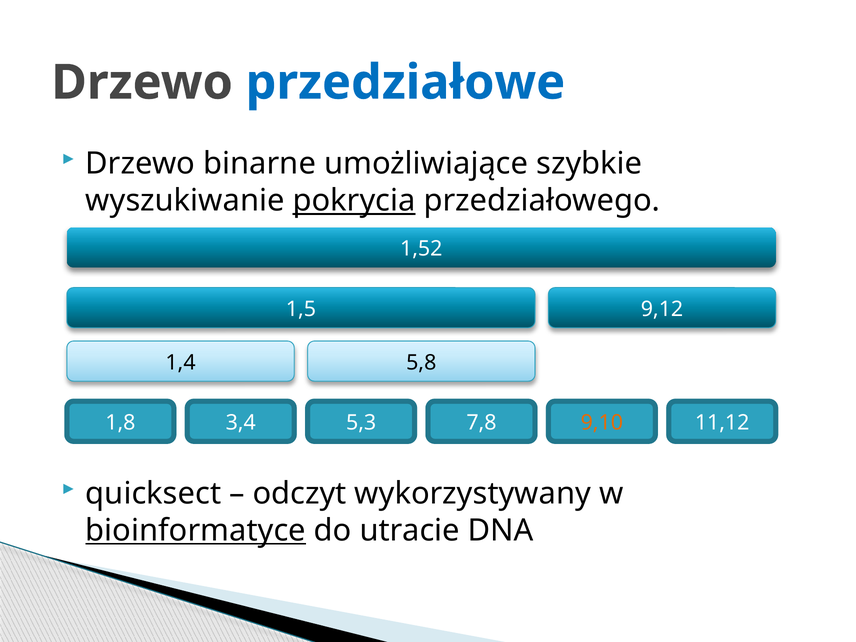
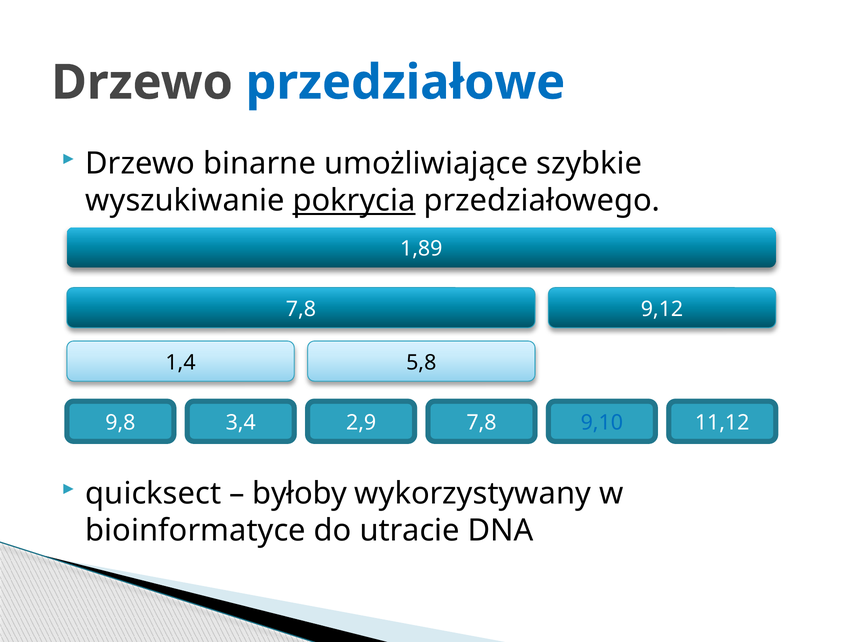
1,52: 1,52 -> 1,89
1,5 at (301, 309): 1,5 -> 7,8
1,8: 1,8 -> 9,8
5,3: 5,3 -> 2,9
9,10 colour: orange -> blue
odczyt: odczyt -> byłoby
bioinformatyce underline: present -> none
